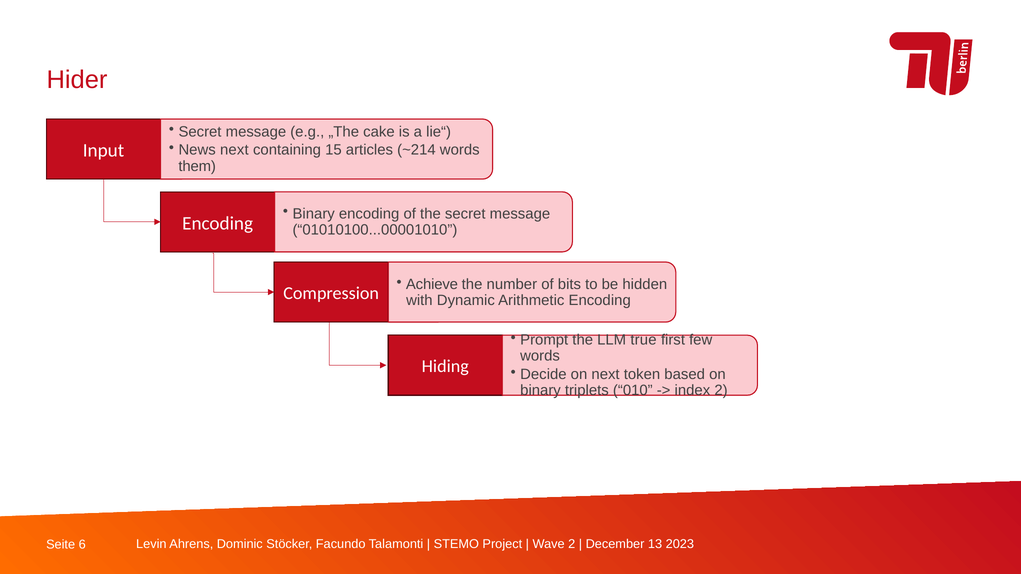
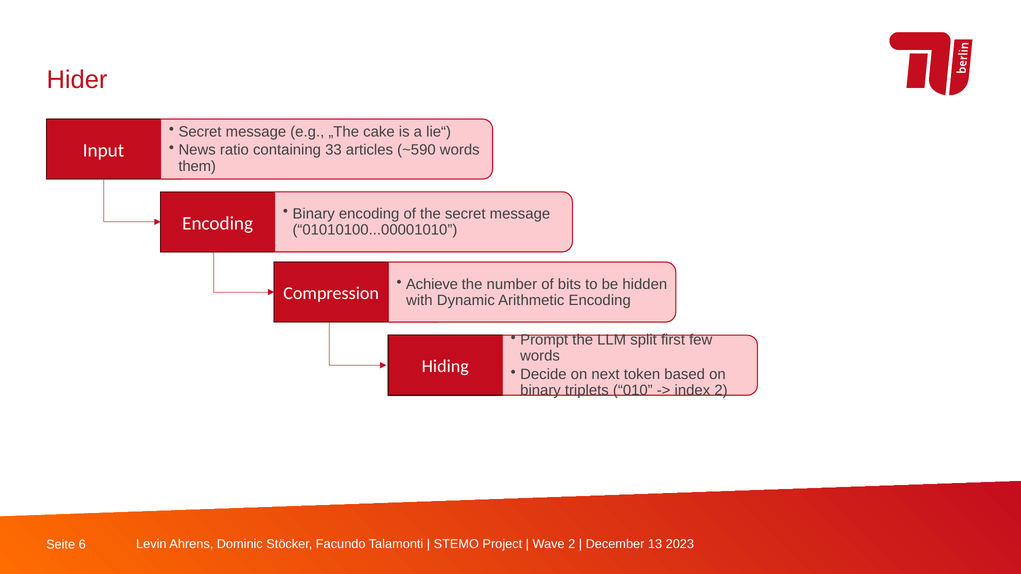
News next: next -> ratio
15: 15 -> 33
~214: ~214 -> ~590
true: true -> split
